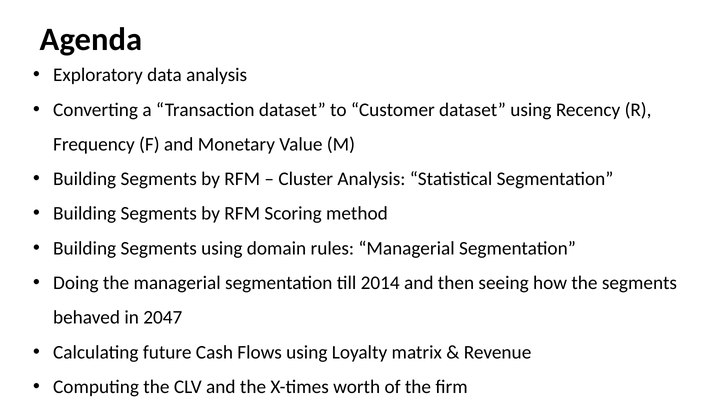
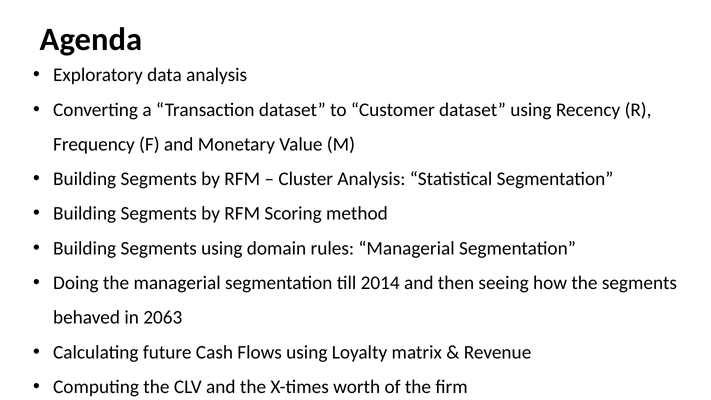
2047: 2047 -> 2063
